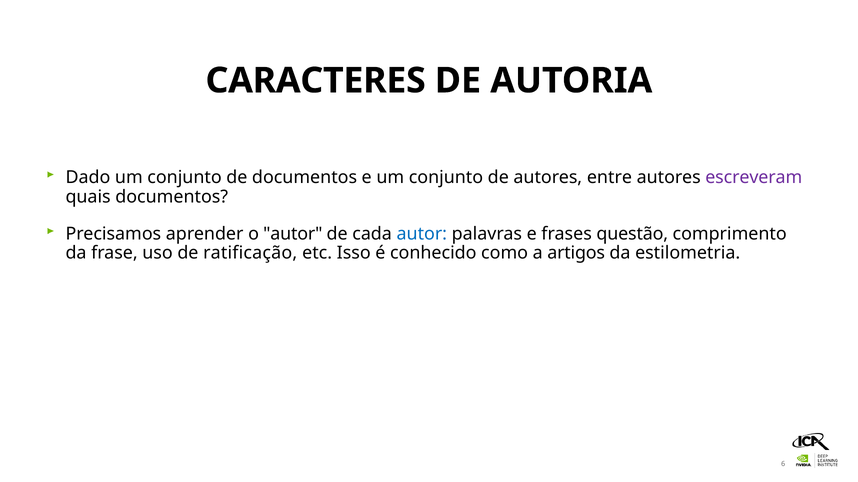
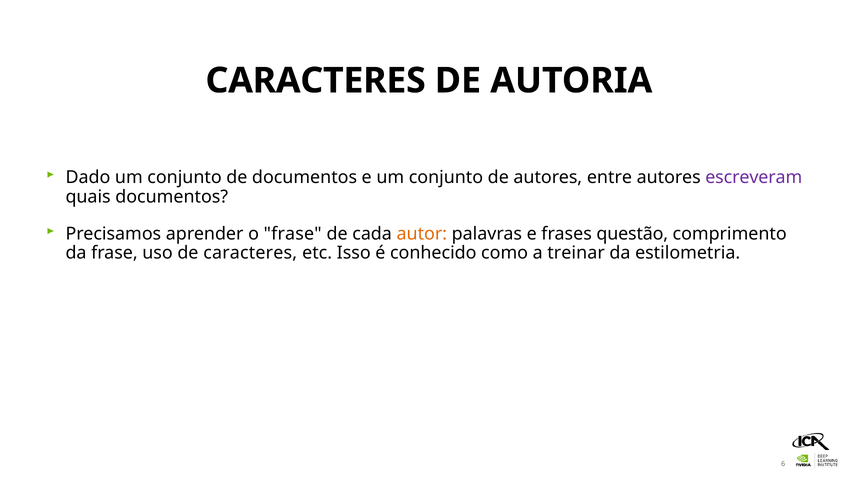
o autor: autor -> frase
autor at (422, 234) colour: blue -> orange
de ratificação: ratificação -> caracteres
artigos: artigos -> treinar
